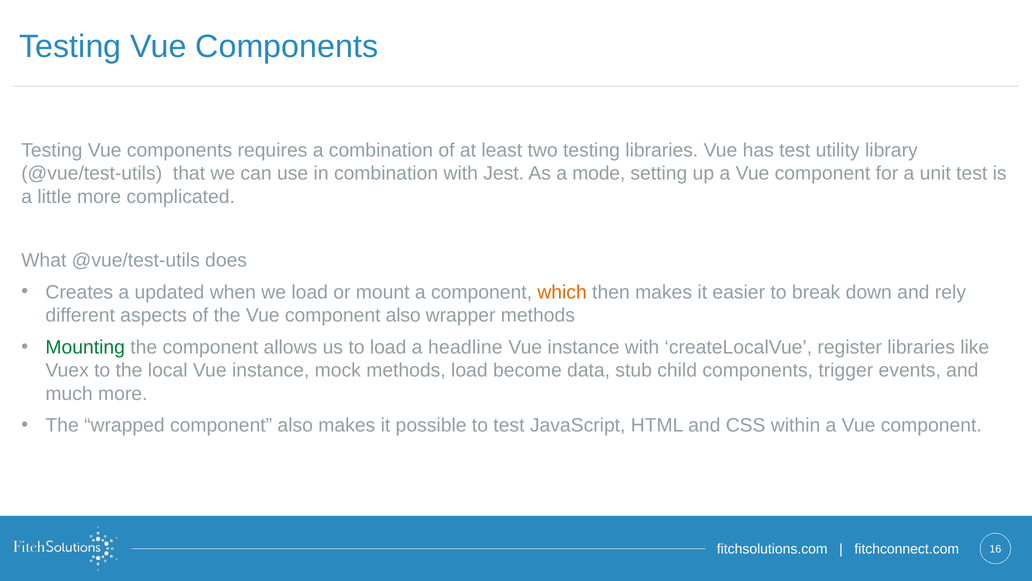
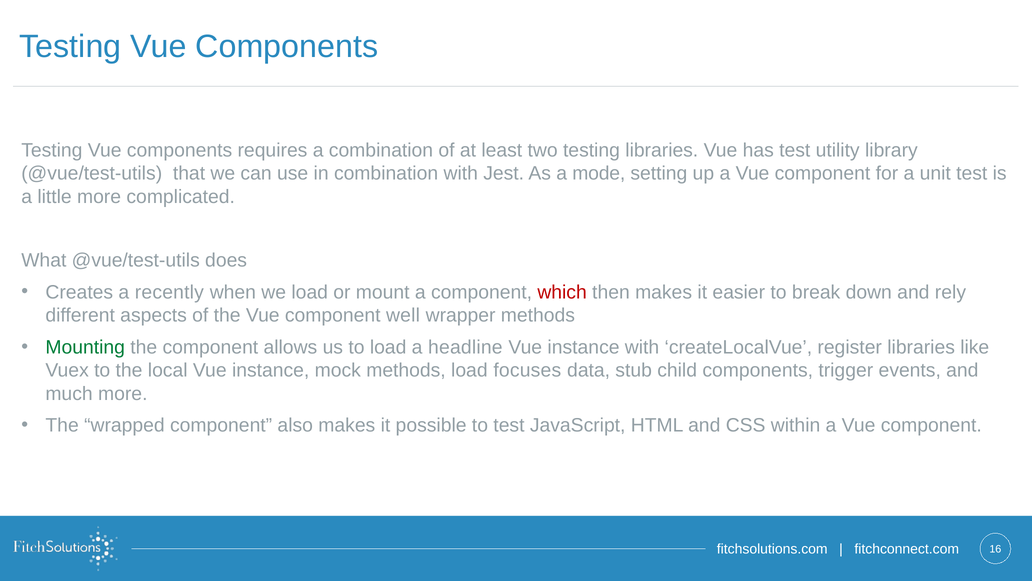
updated: updated -> recently
which colour: orange -> red
Vue component also: also -> well
become: become -> focuses
